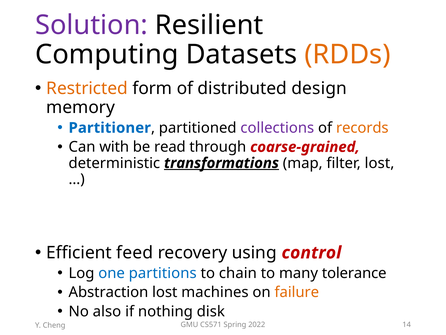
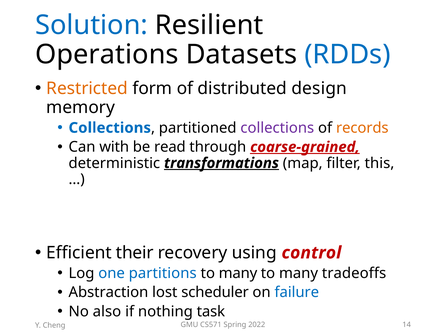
Solution colour: purple -> blue
Computing: Computing -> Operations
RDDs colour: orange -> blue
Partitioner at (110, 128): Partitioner -> Collections
coarse-grained underline: none -> present
filter lost: lost -> this
feed: feed -> their
chain at (238, 273): chain -> many
tolerance: tolerance -> tradeoffs
machines: machines -> scheduler
failure colour: orange -> blue
disk: disk -> task
